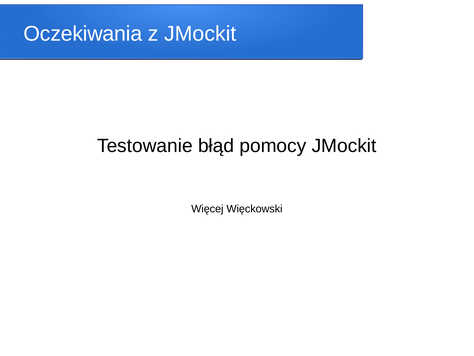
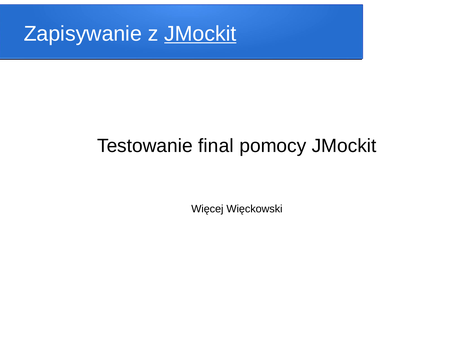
Oczekiwania: Oczekiwania -> Zapisywanie
JMockit at (200, 34) underline: none -> present
błąd: błąd -> final
